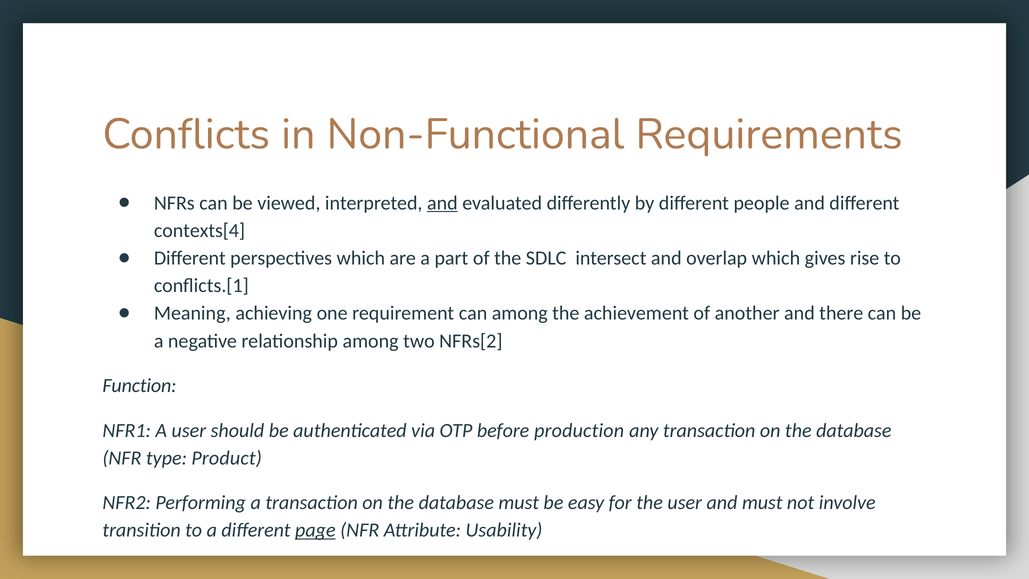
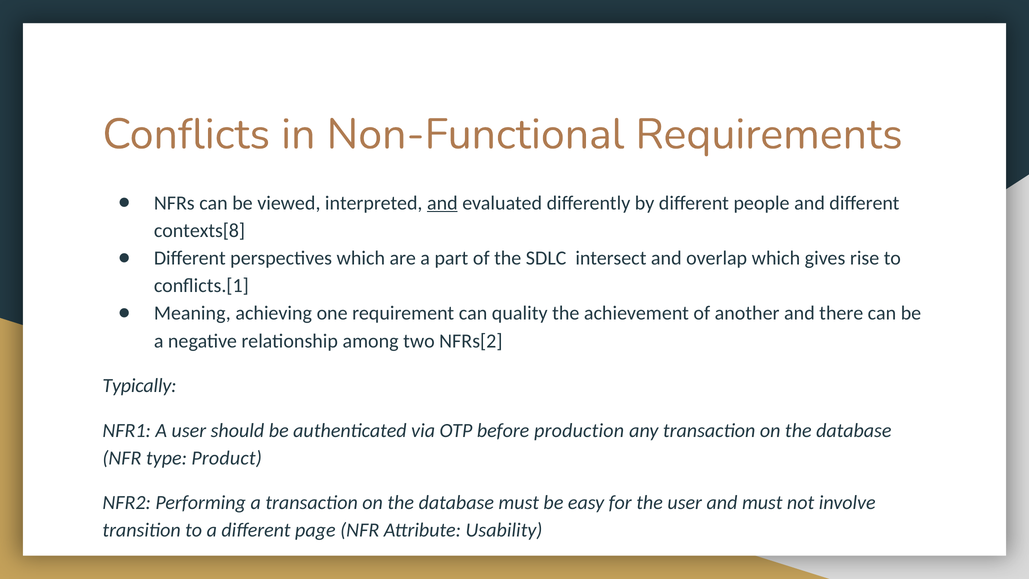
contexts[4: contexts[4 -> contexts[8
can among: among -> quality
Function: Function -> Typically
page underline: present -> none
